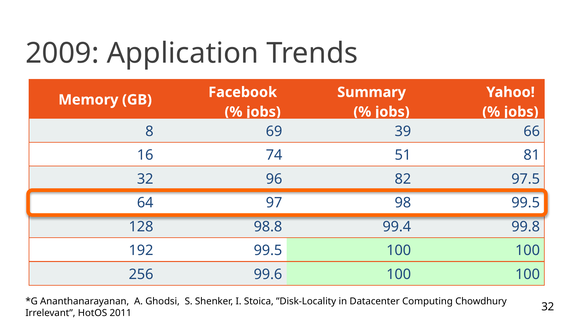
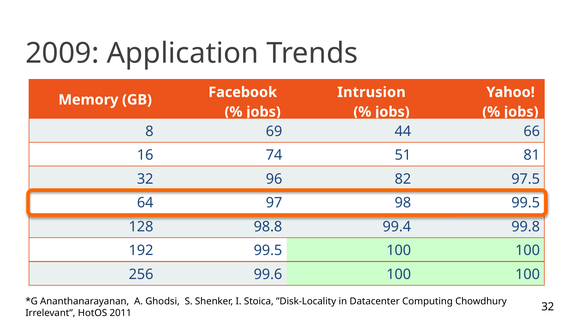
Summary: Summary -> Intrusion
39: 39 -> 44
